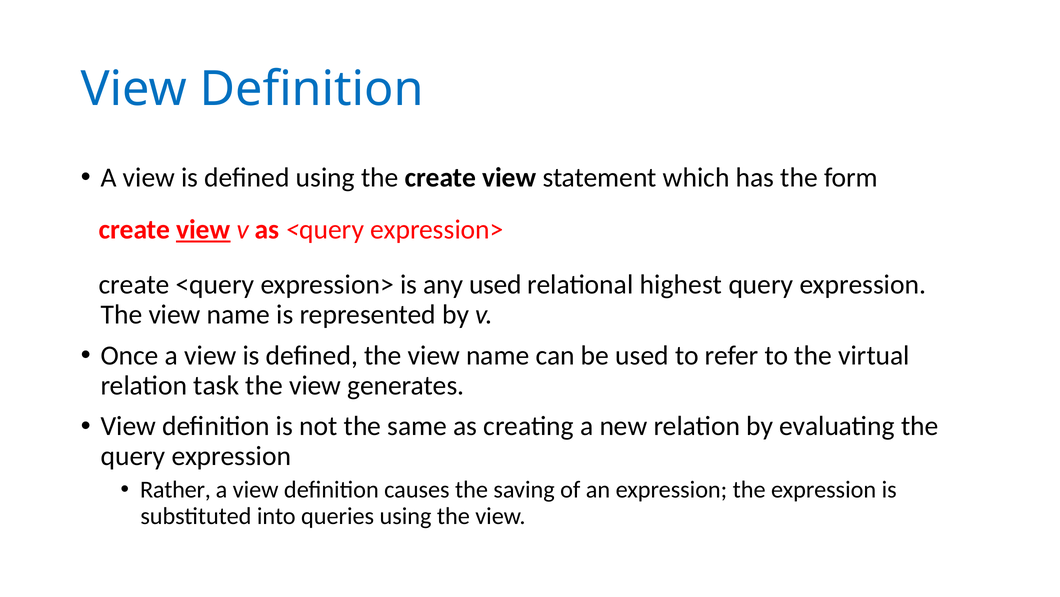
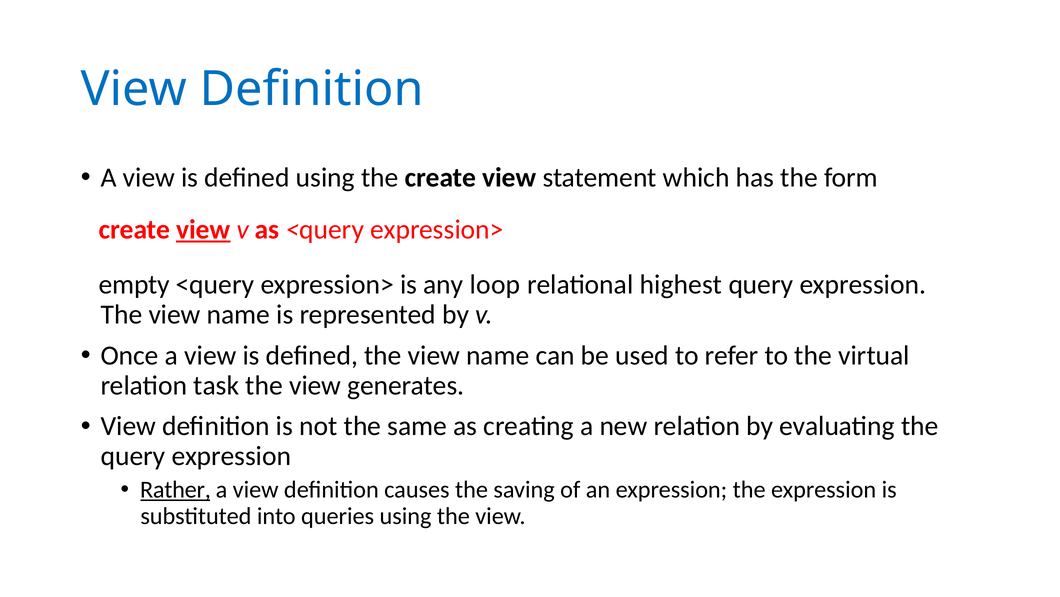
create at (134, 285): create -> empty
any used: used -> loop
Rather underline: none -> present
